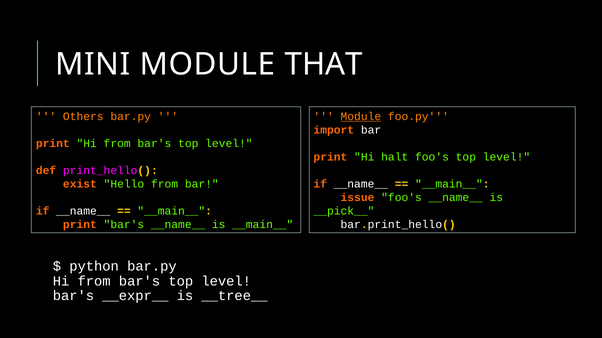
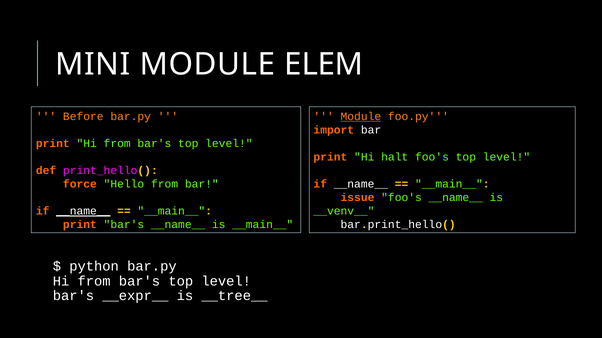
THAT: THAT -> ELEM
Others: Others -> Before
exist: exist -> force
__name__ at (83, 212) underline: none -> present
__pick__: __pick__ -> __venv__
